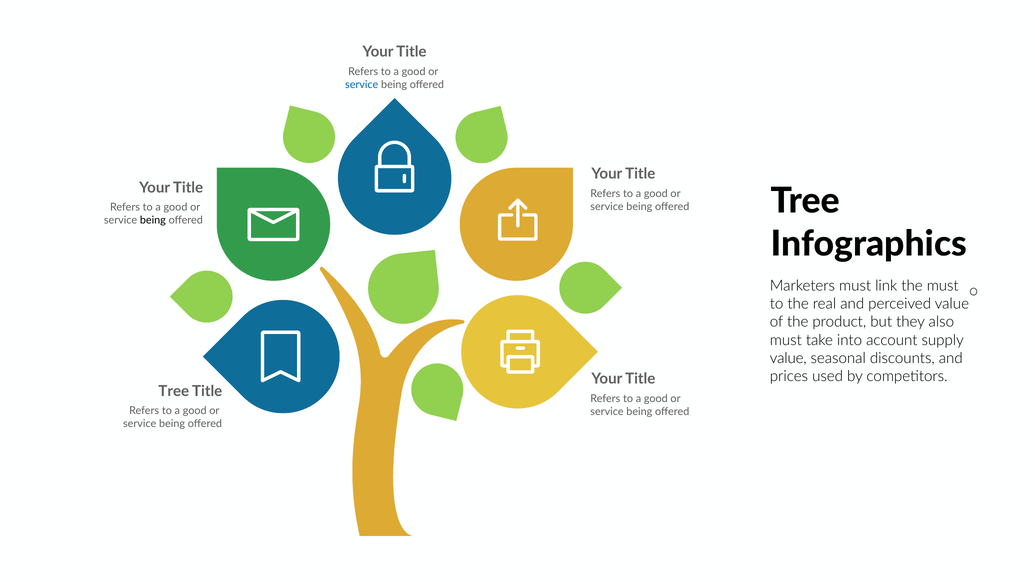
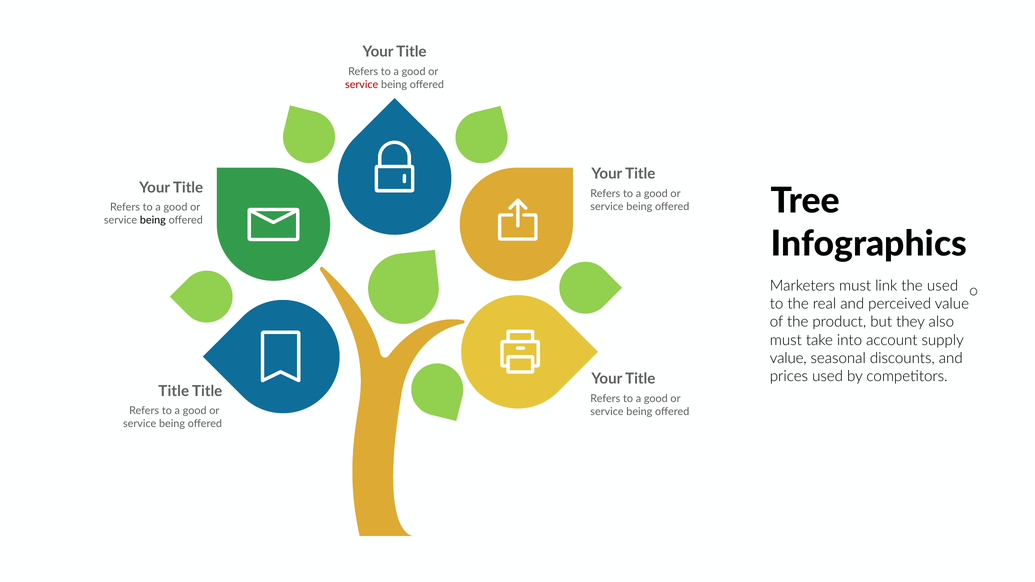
service at (362, 85) colour: blue -> red
the must: must -> used
Tree at (174, 391): Tree -> Title
